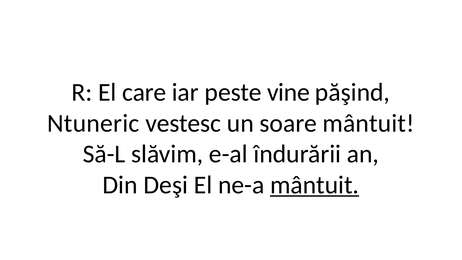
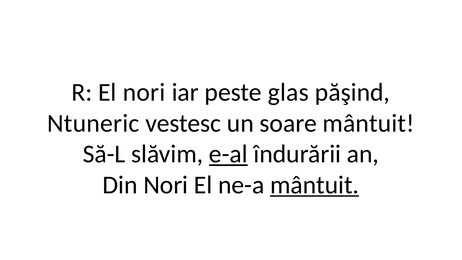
El care: care -> nori
vine: vine -> glas
e-al underline: none -> present
Din Deşi: Deşi -> Nori
